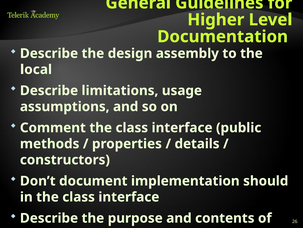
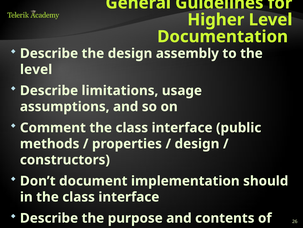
local at (36, 69): local -> level
details at (197, 143): details -> design
